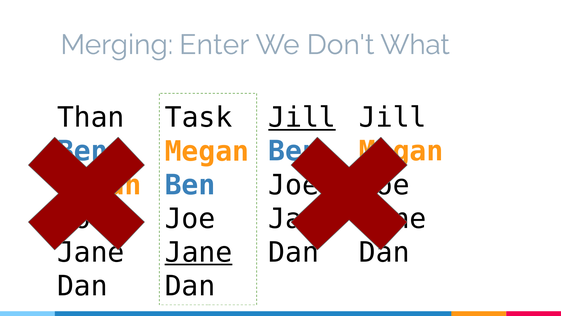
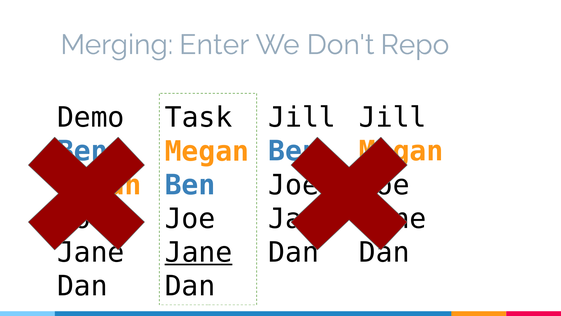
What: What -> Repo
Than: Than -> Demo
Jill at (302, 118) underline: present -> none
